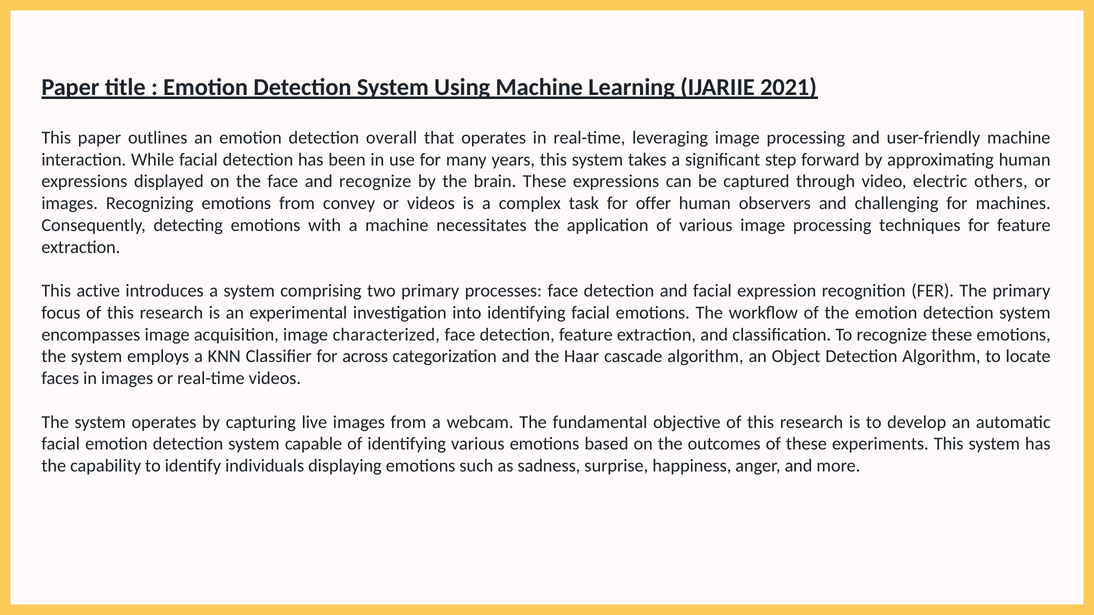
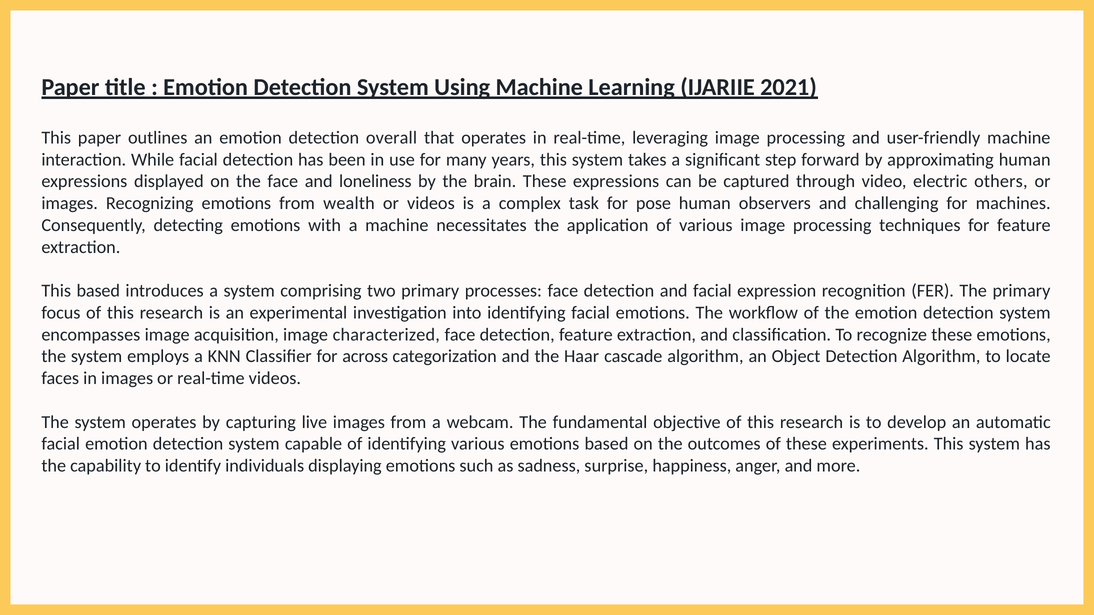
and recognize: recognize -> loneliness
convey: convey -> wealth
offer: offer -> pose
This active: active -> based
